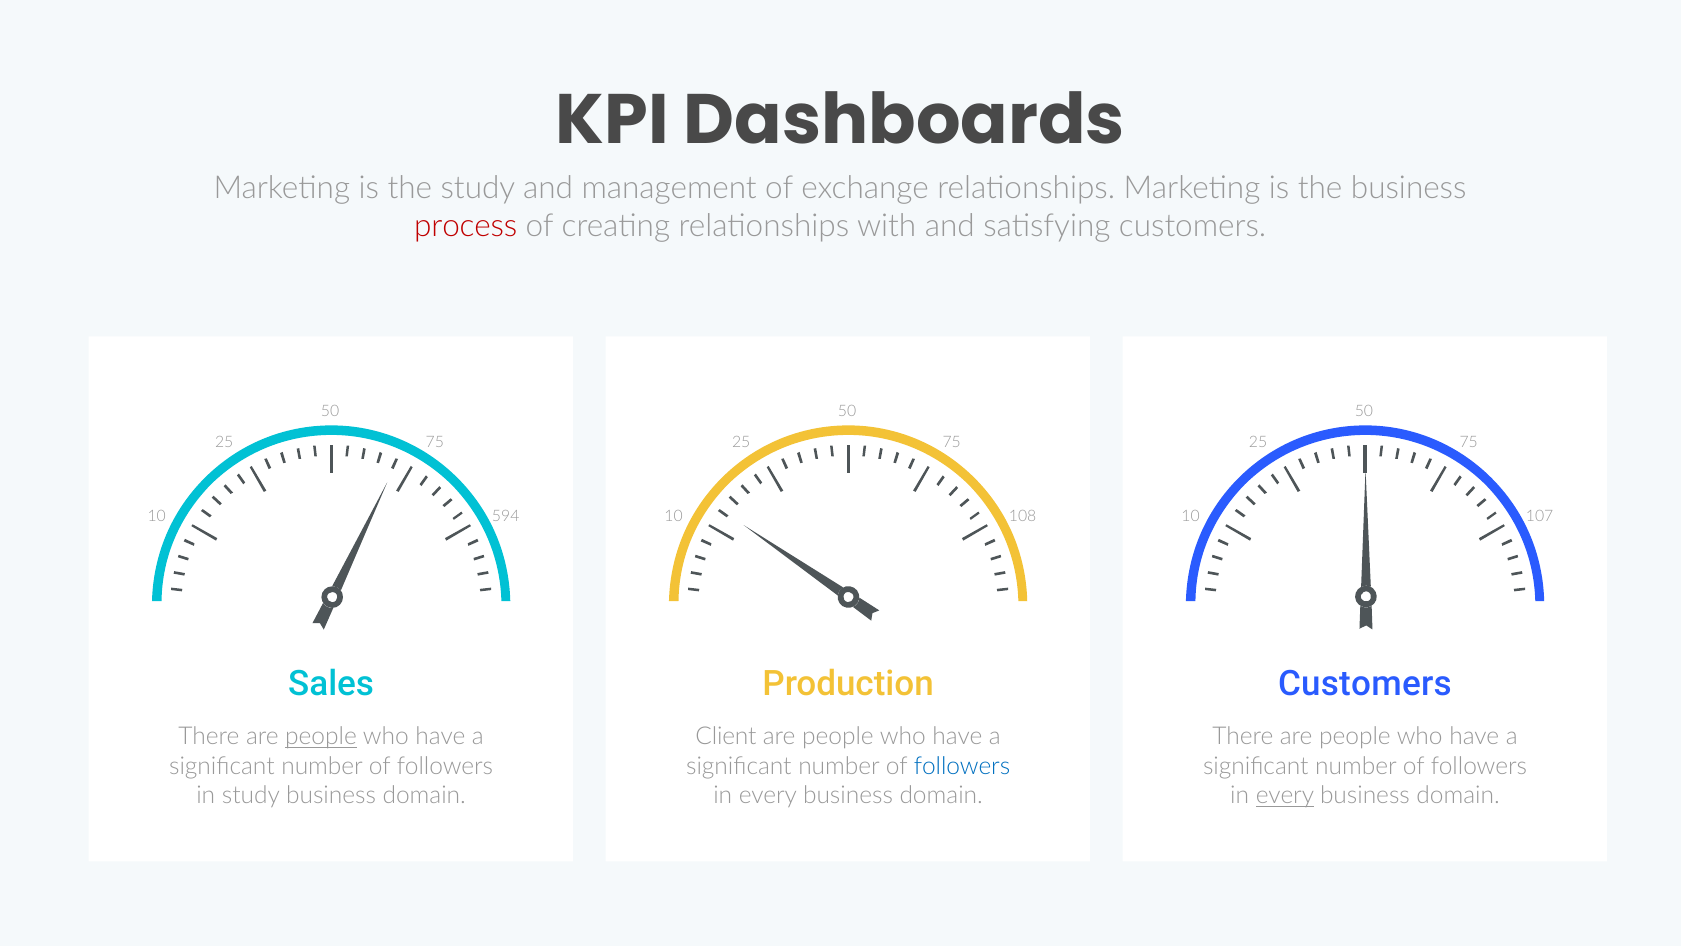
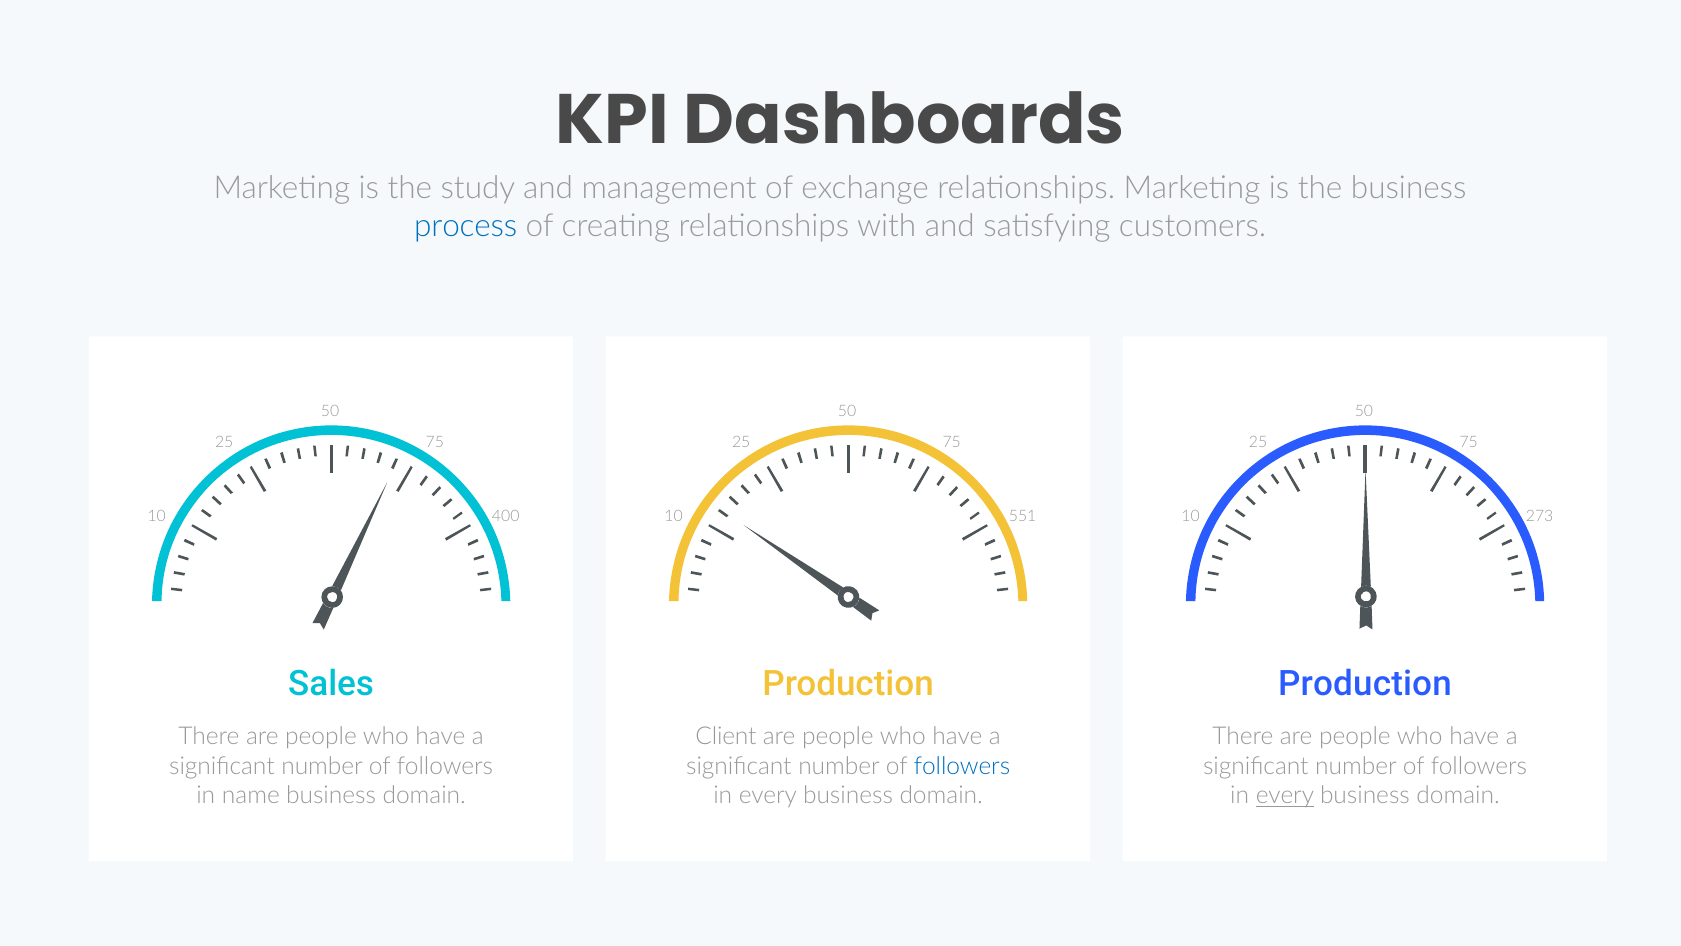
process colour: red -> blue
594: 594 -> 400
108: 108 -> 551
107: 107 -> 273
Customers at (1365, 684): Customers -> Production
people at (321, 737) underline: present -> none
in study: study -> name
